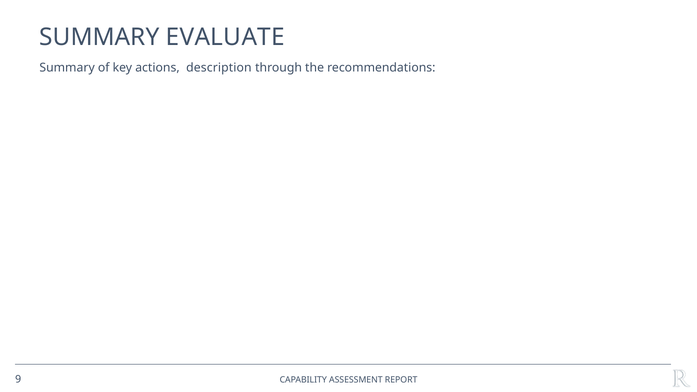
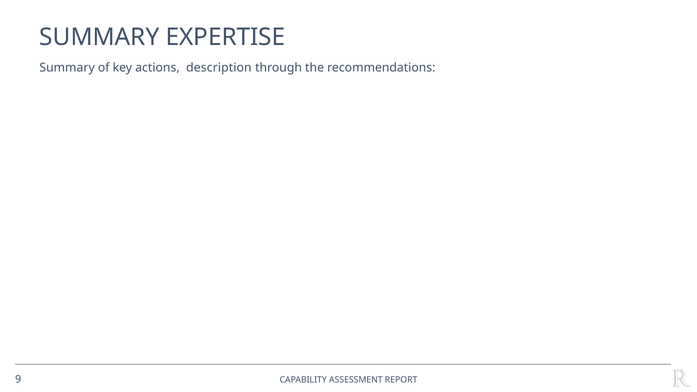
EVALUATE: EVALUATE -> EXPERTISE
